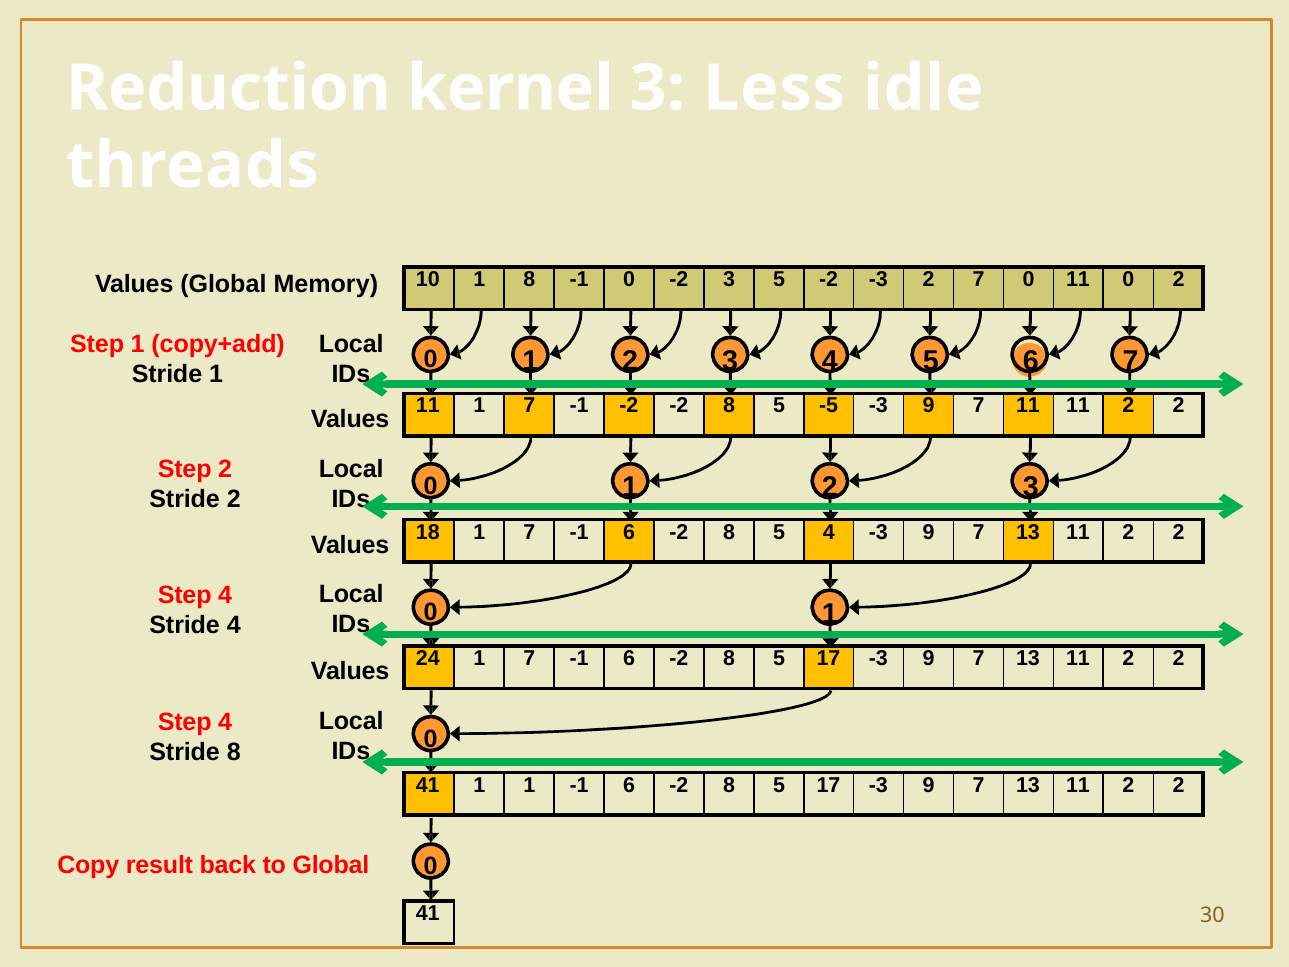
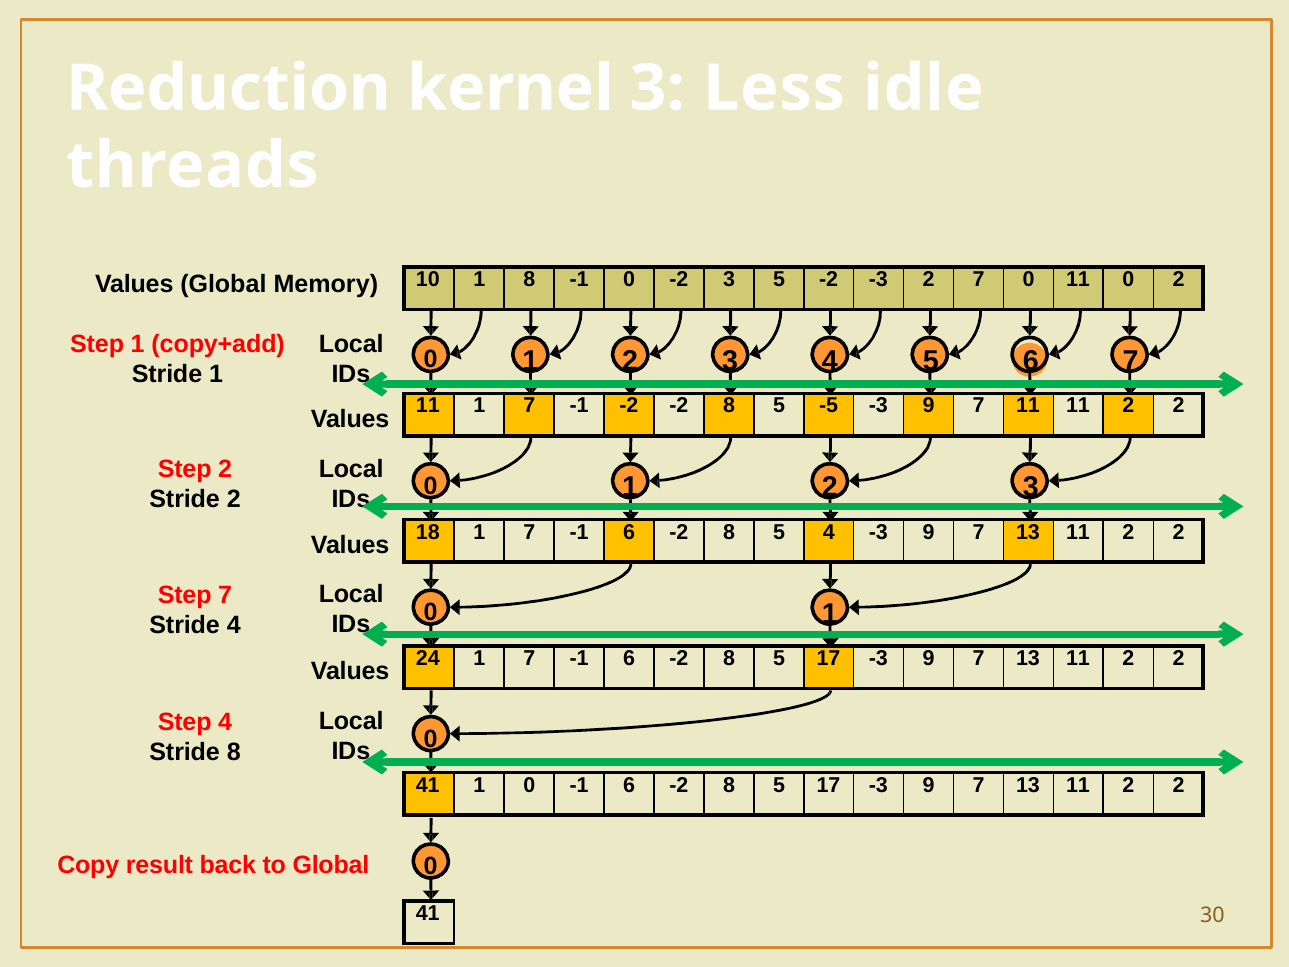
4 at (225, 595): 4 -> 7
41 1 1: 1 -> 0
